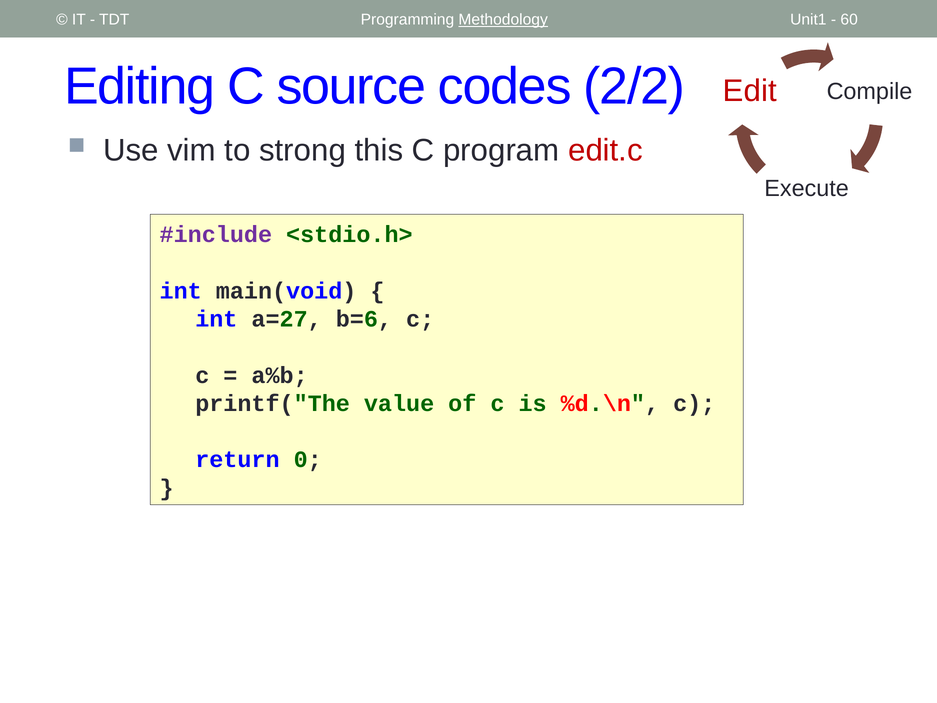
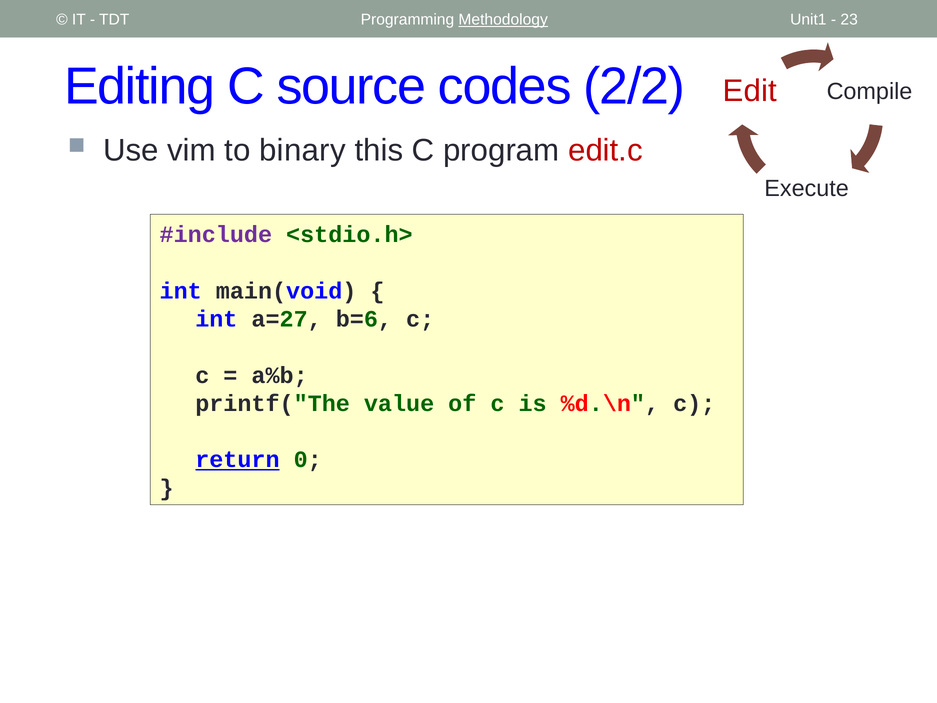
60: 60 -> 23
strong: strong -> binary
return underline: none -> present
